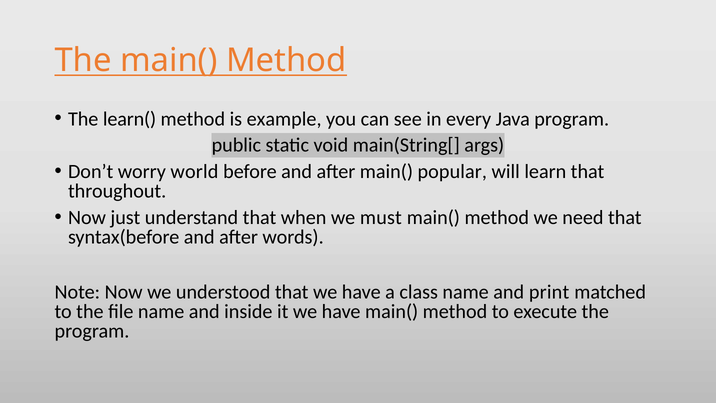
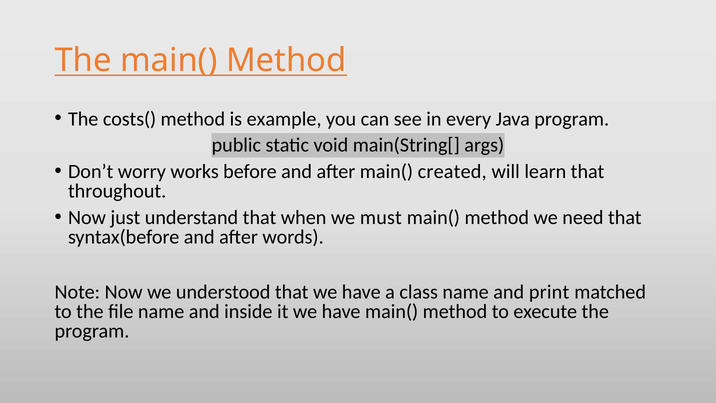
learn(: learn( -> costs(
world: world -> works
popular: popular -> created
